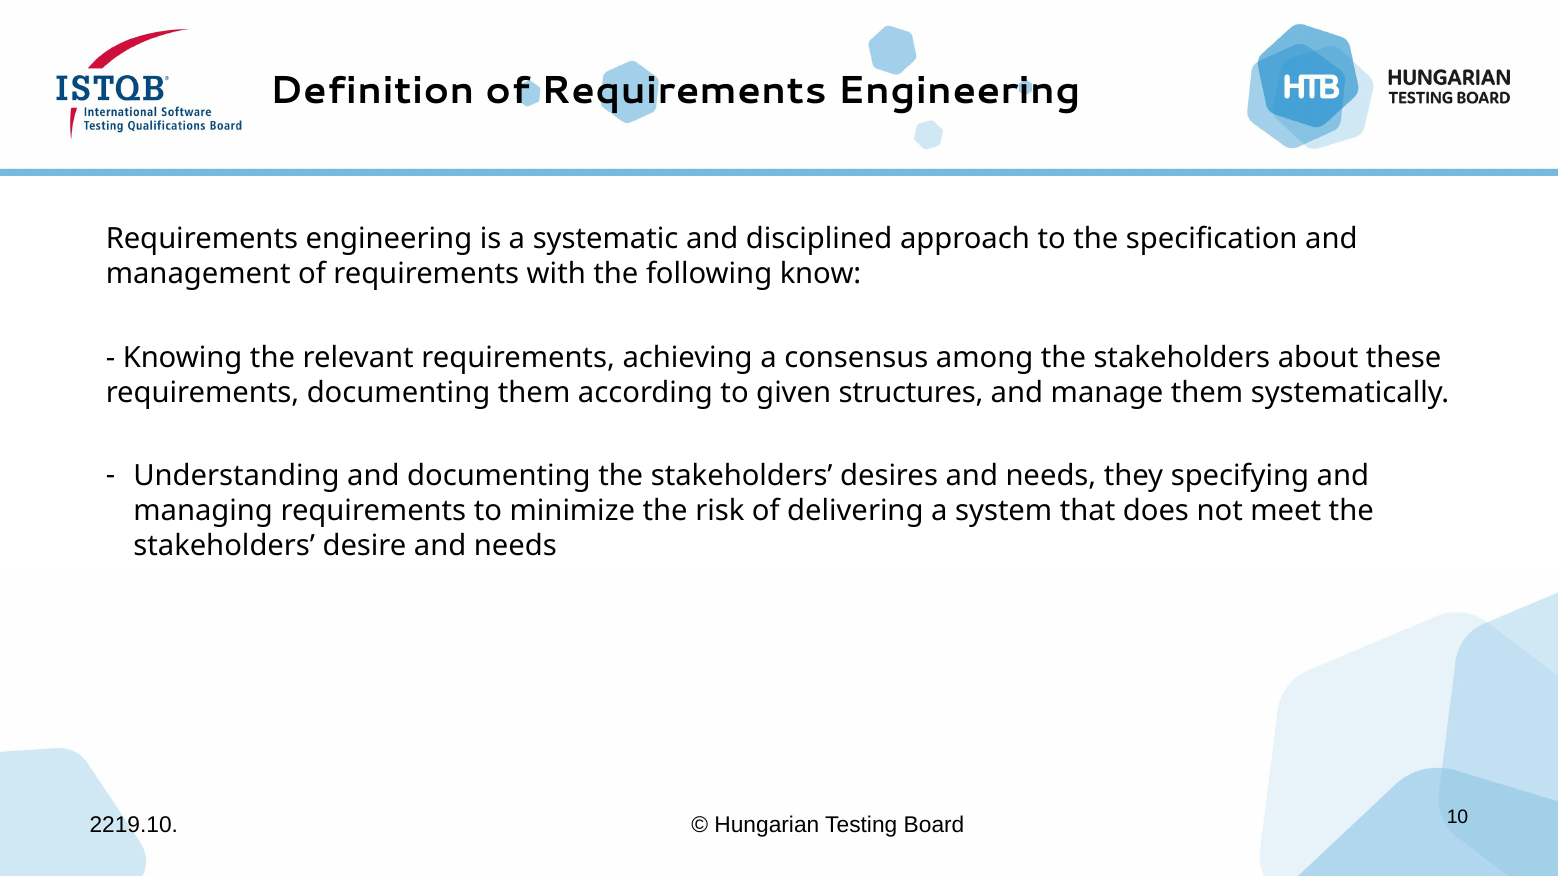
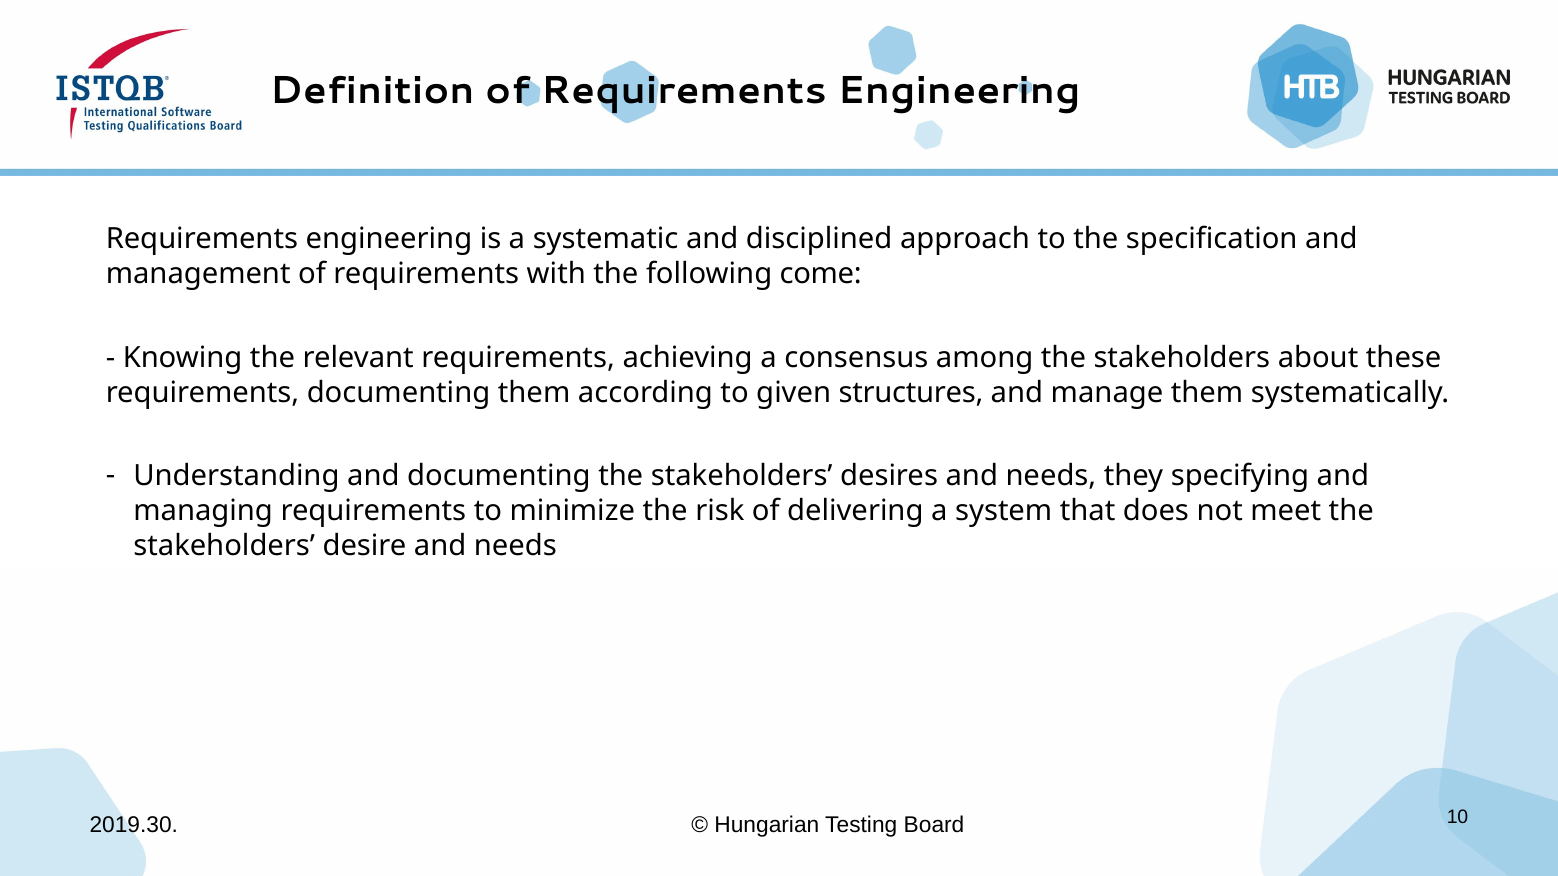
know: know -> come
2219.10: 2219.10 -> 2019.30
